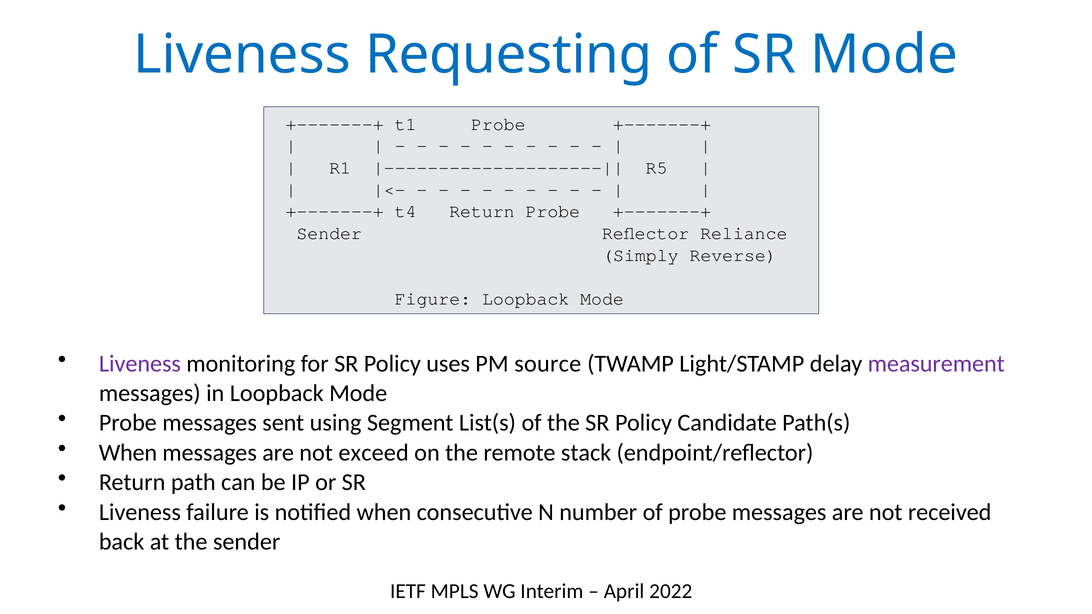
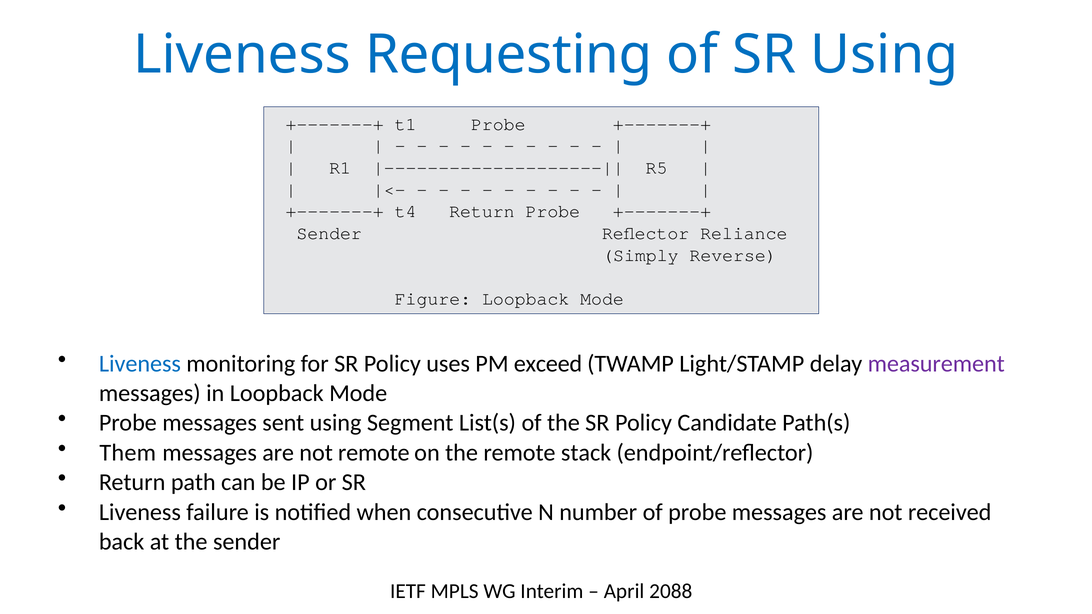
SR Mode: Mode -> Using
Liveness at (140, 364) colour: purple -> blue
source: source -> exceed
When at (128, 453): When -> Them
not exceed: exceed -> remote
2022: 2022 -> 2088
